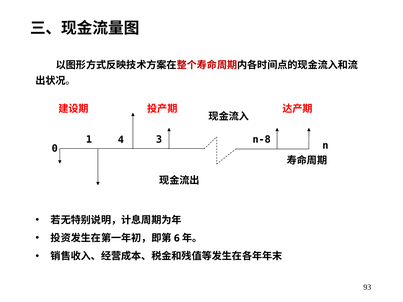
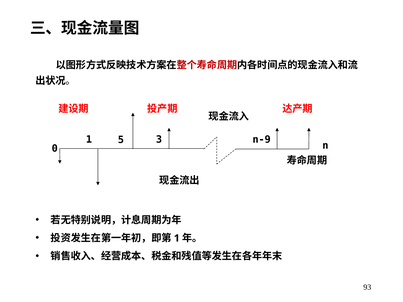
4: 4 -> 5
n-8: n-8 -> n-9
6 at (177, 238): 6 -> 1
